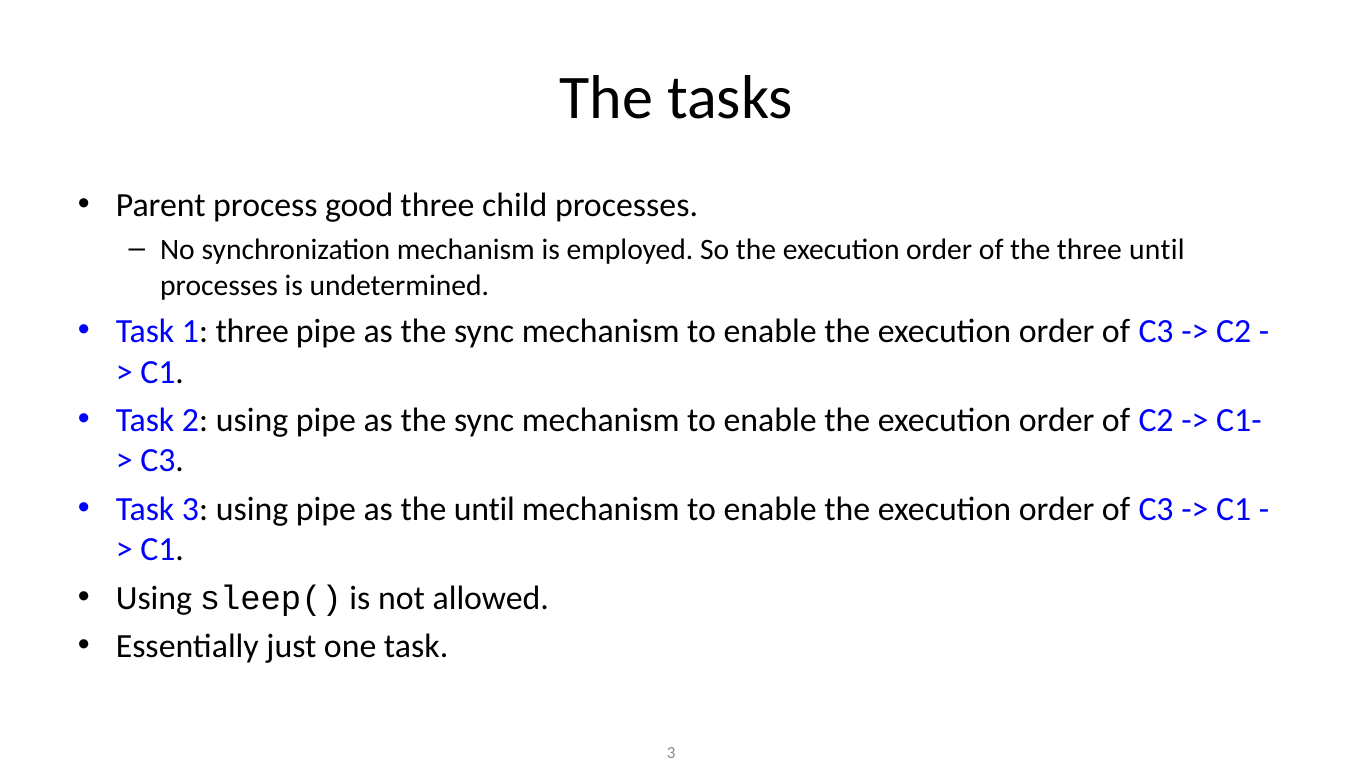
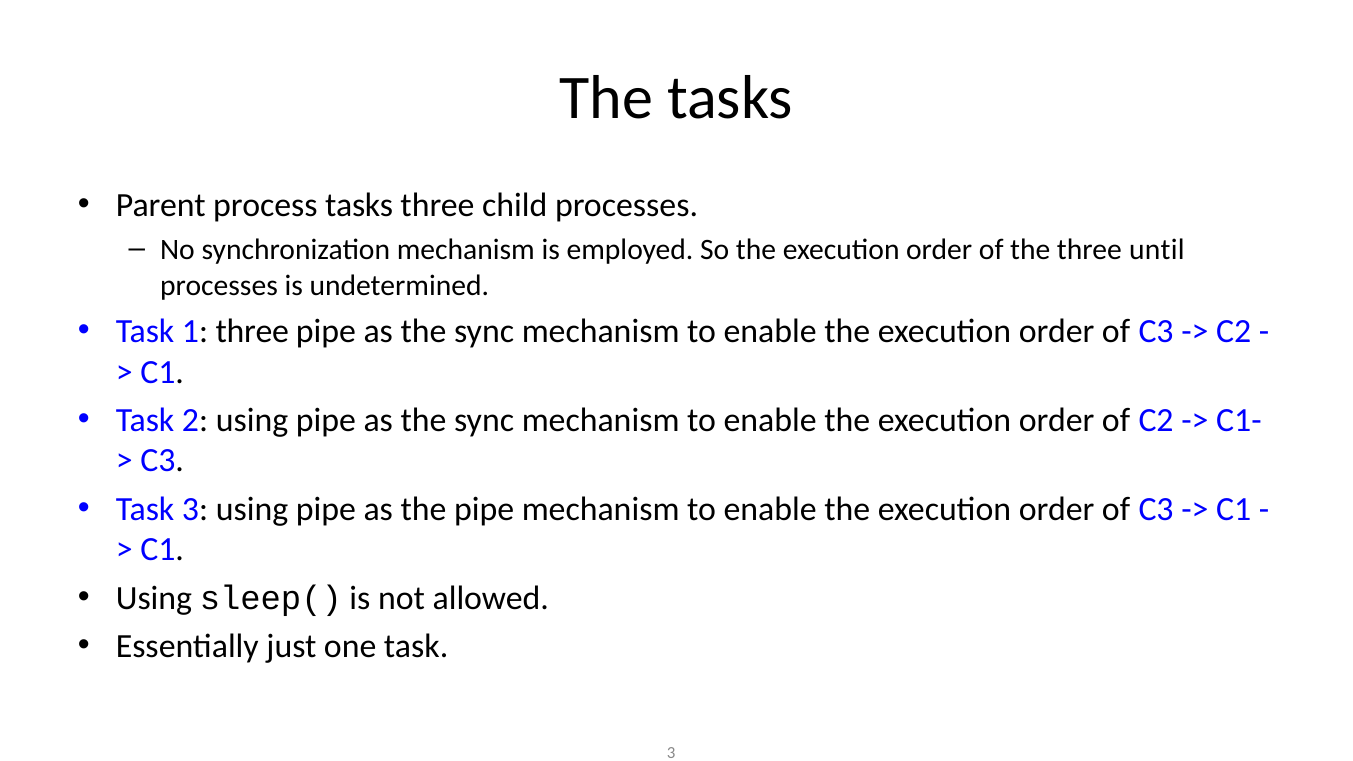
process good: good -> tasks
the until: until -> pipe
